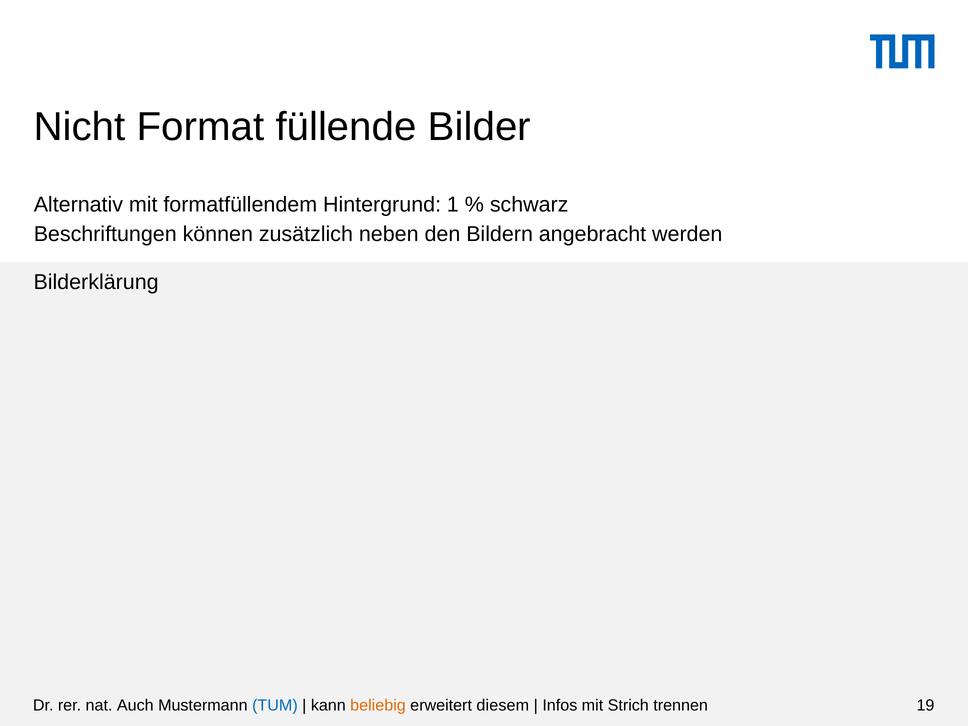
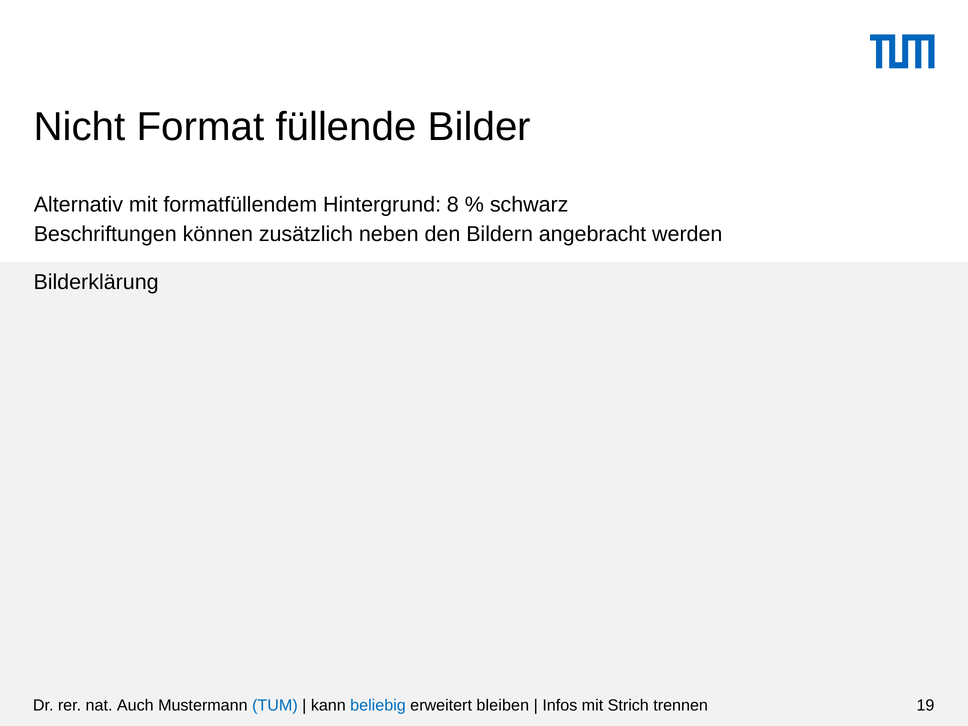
1: 1 -> 8
beliebig colour: orange -> blue
diesem: diesem -> bleiben
